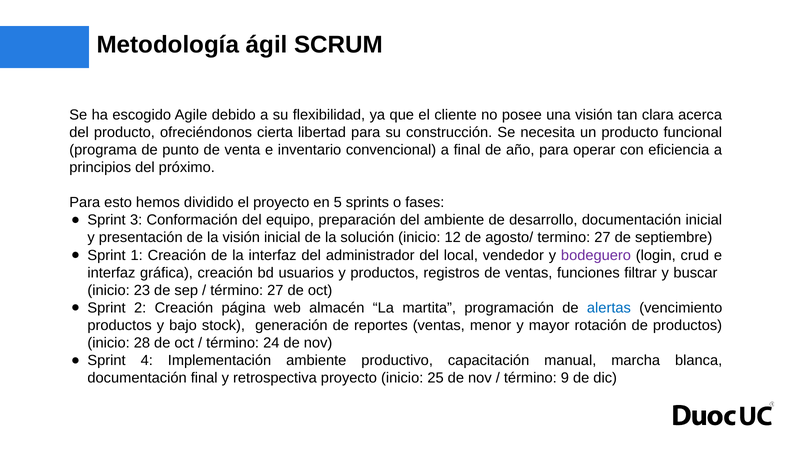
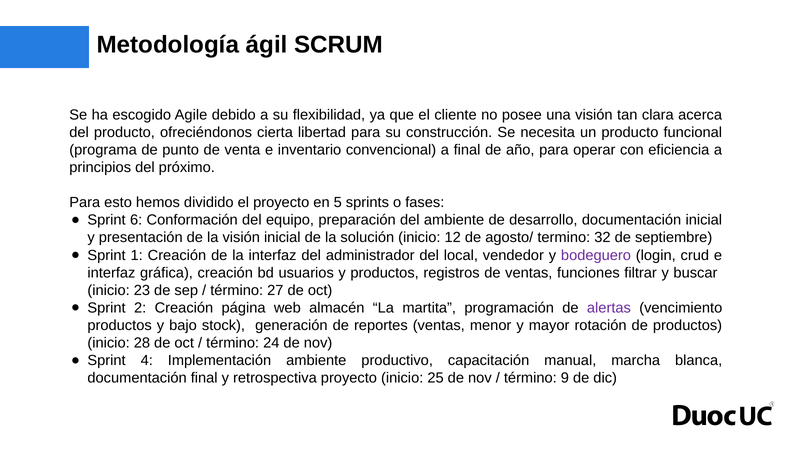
3: 3 -> 6
termino 27: 27 -> 32
alertas colour: blue -> purple
